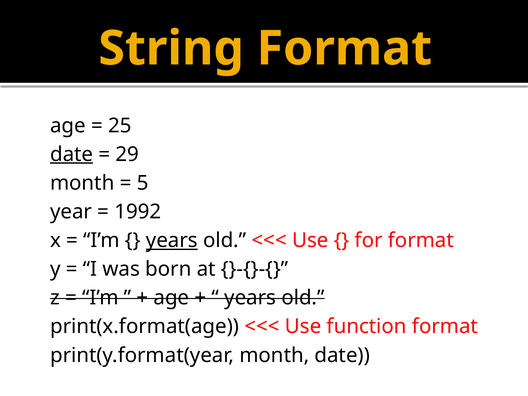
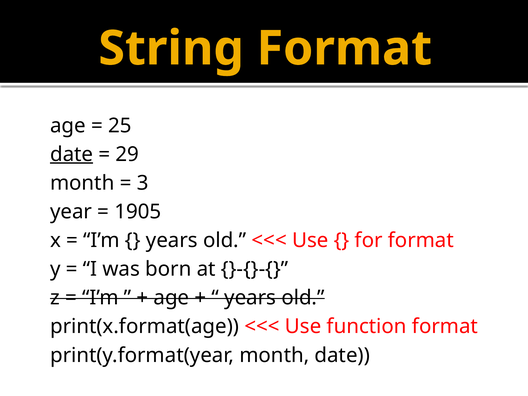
5: 5 -> 3
1992: 1992 -> 1905
years at (172, 240) underline: present -> none
